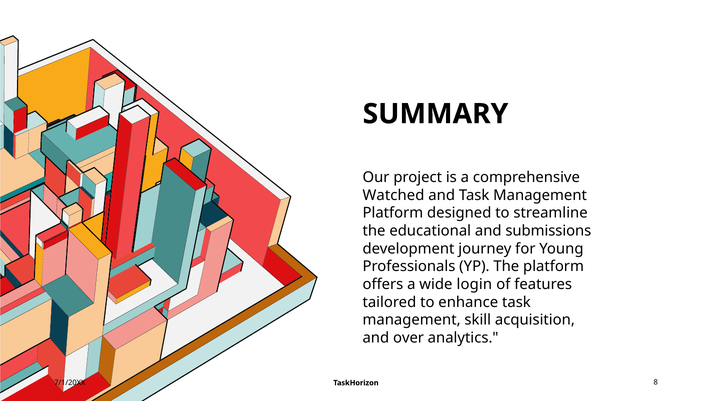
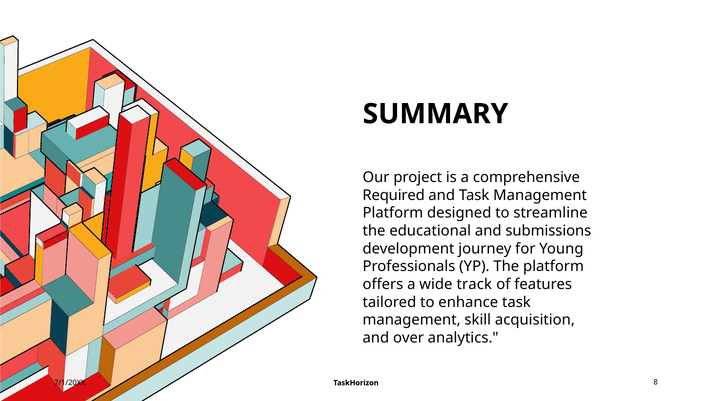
Watched: Watched -> Required
login: login -> track
